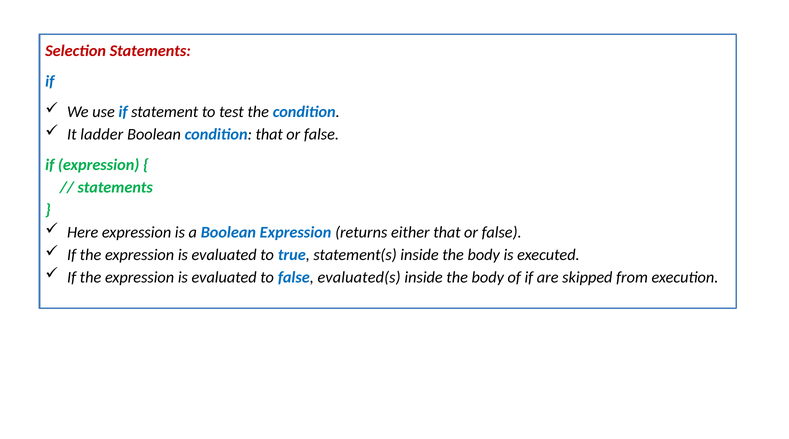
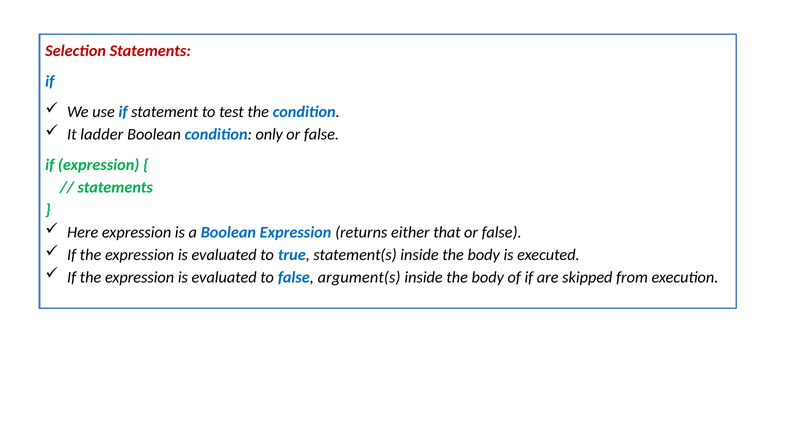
condition that: that -> only
evaluated(s: evaluated(s -> argument(s
